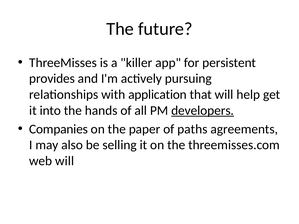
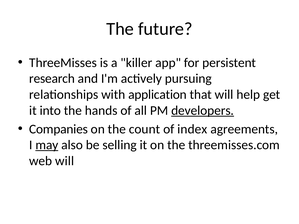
provides: provides -> research
paper: paper -> count
paths: paths -> index
may underline: none -> present
